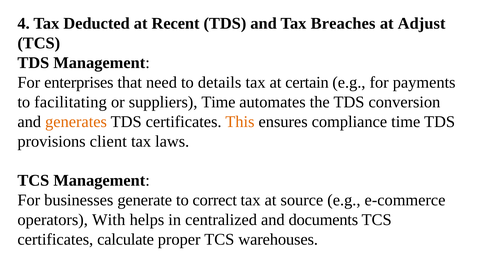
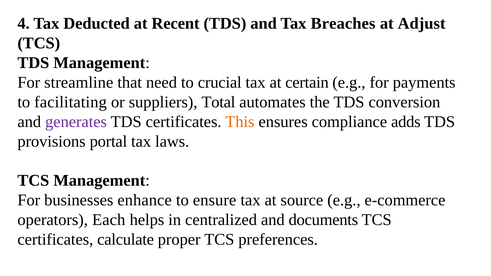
enterprises: enterprises -> streamline
details: details -> crucial
suppliers Time: Time -> Total
generates colour: orange -> purple
compliance time: time -> adds
client: client -> portal
generate: generate -> enhance
correct: correct -> ensure
With: With -> Each
warehouses: warehouses -> preferences
